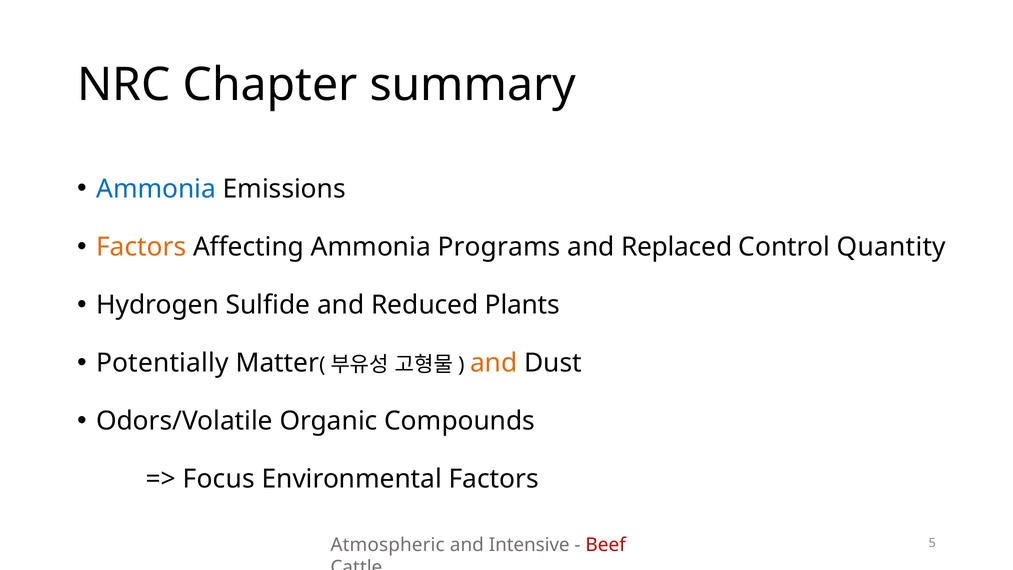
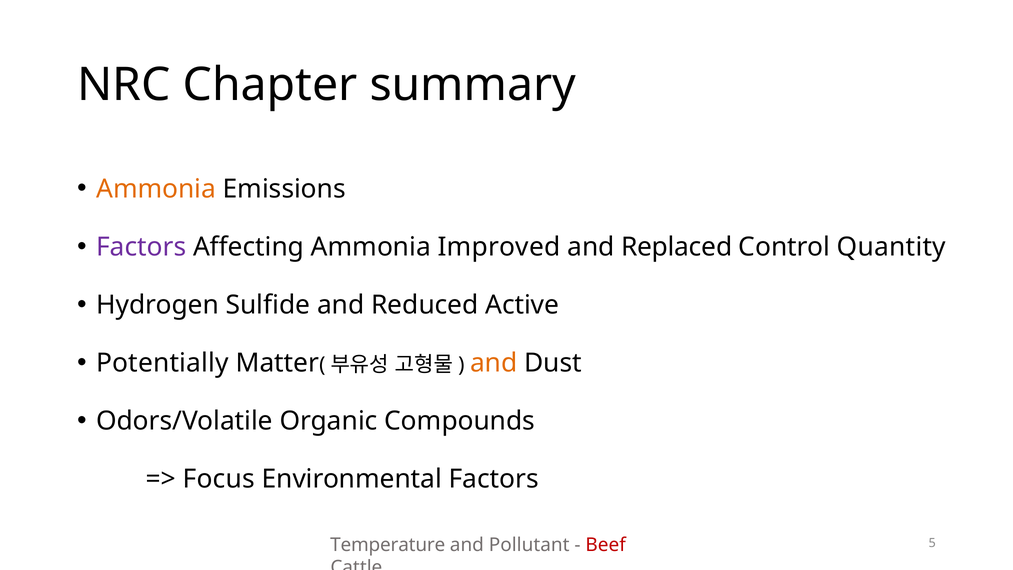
Ammonia at (156, 189) colour: blue -> orange
Factors at (141, 247) colour: orange -> purple
Programs: Programs -> Improved
Plants: Plants -> Active
Atmospheric: Atmospheric -> Temperature
Intensive: Intensive -> Pollutant
